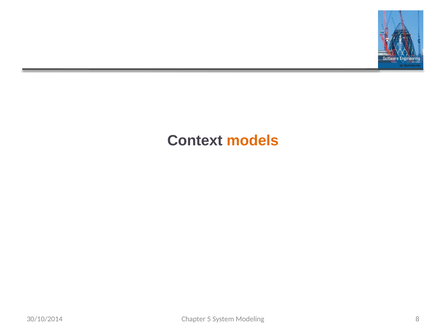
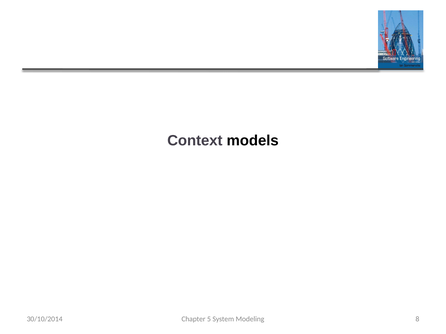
models colour: orange -> black
